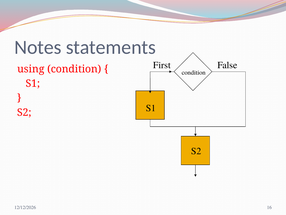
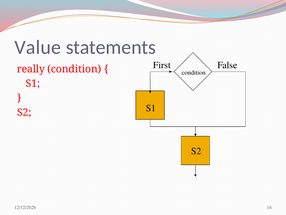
Notes: Notes -> Value
using: using -> really
